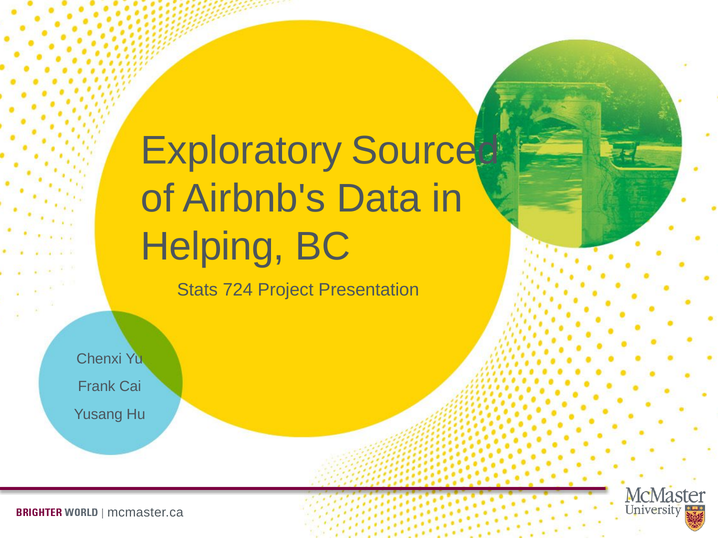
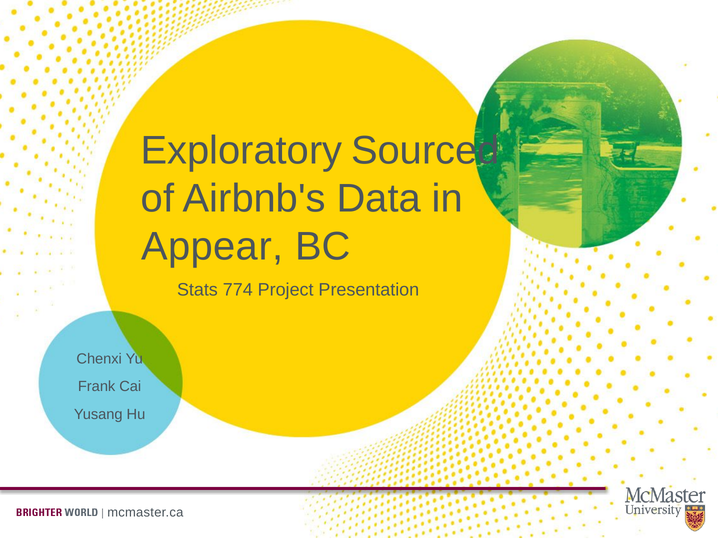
Helping: Helping -> Appear
724: 724 -> 774
